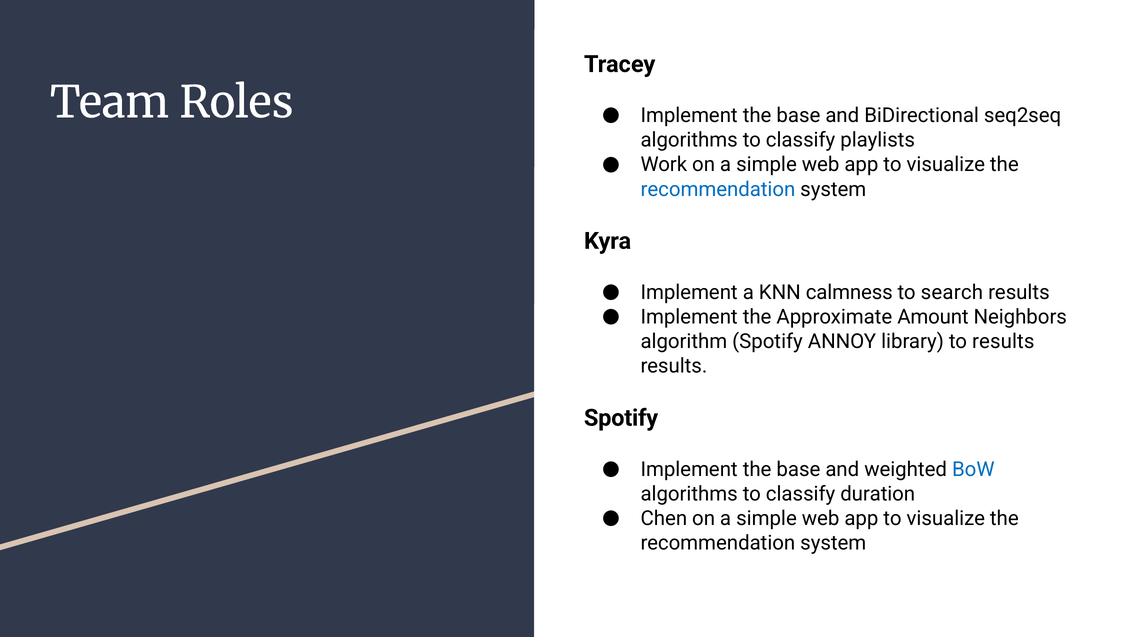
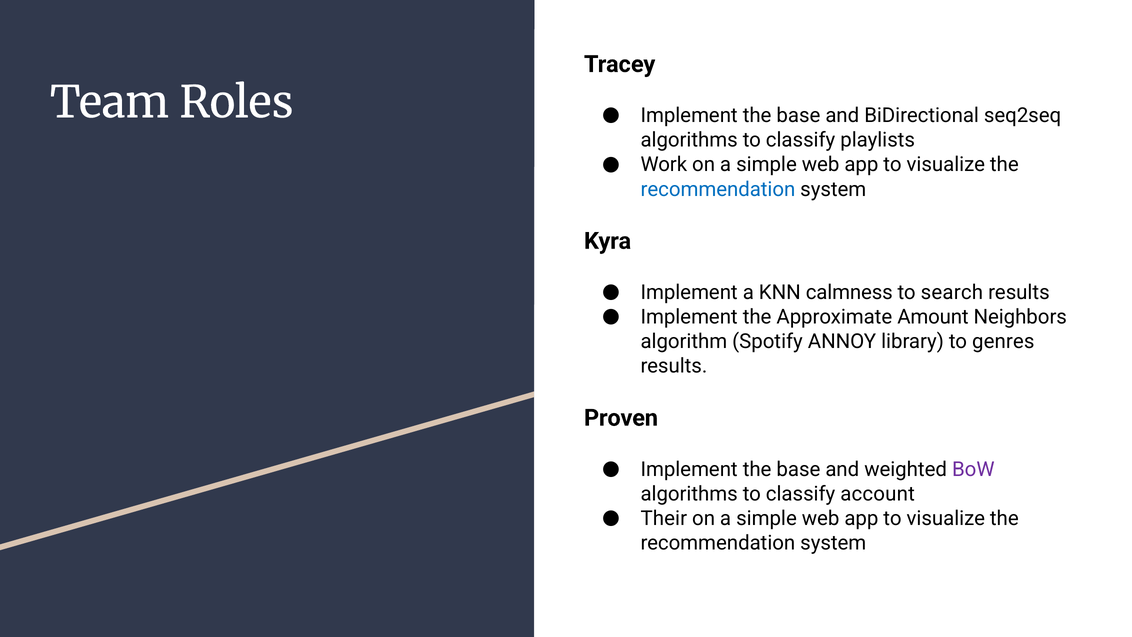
to results: results -> genres
Spotify at (621, 418): Spotify -> Proven
BoW colour: blue -> purple
duration: duration -> account
Chen: Chen -> Their
